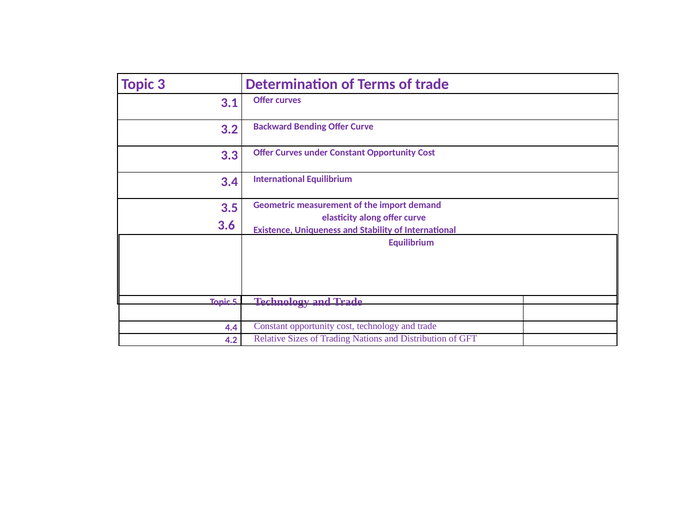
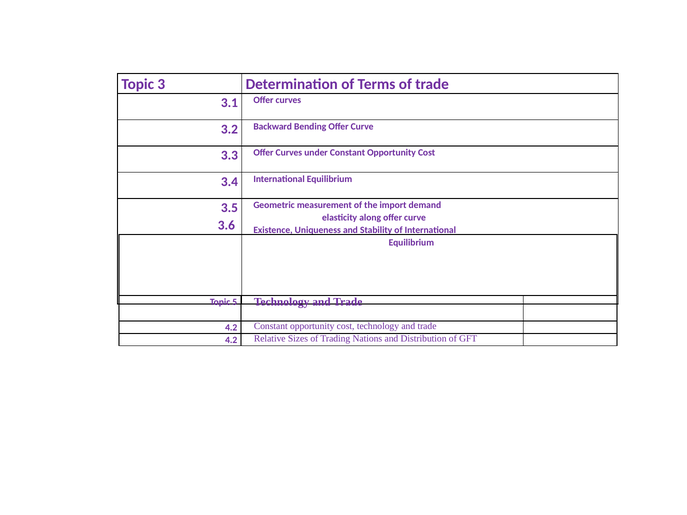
4.4 at (231, 328): 4.4 -> 4.2
